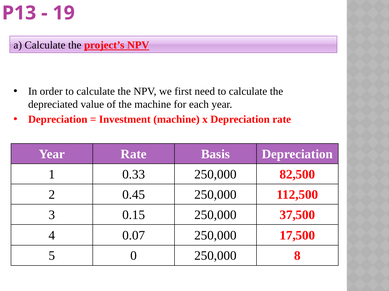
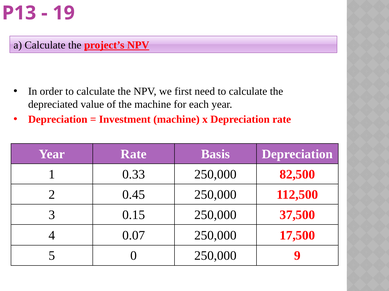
8: 8 -> 9
